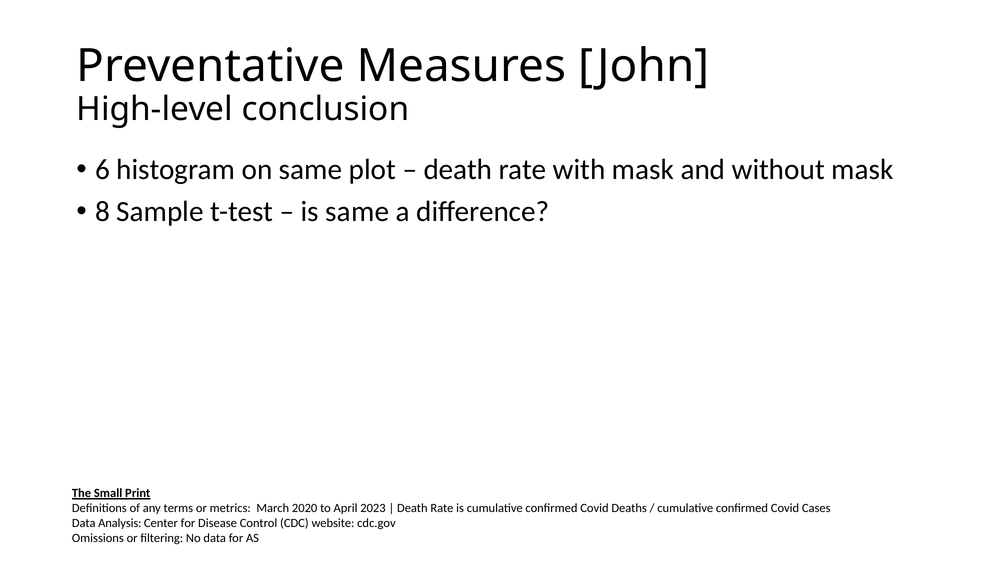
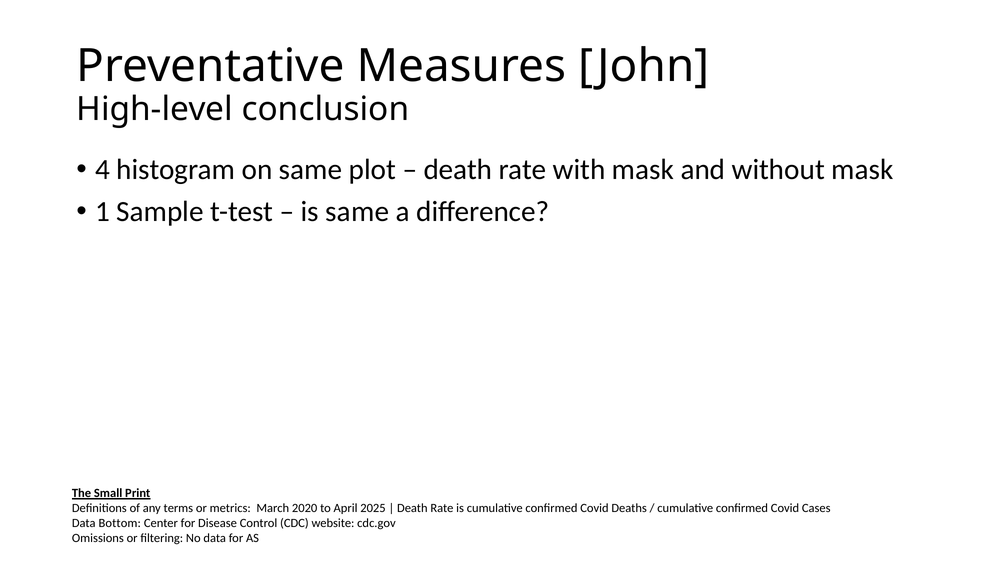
6: 6 -> 4
8: 8 -> 1
2023: 2023 -> 2025
Analysis: Analysis -> Bottom
